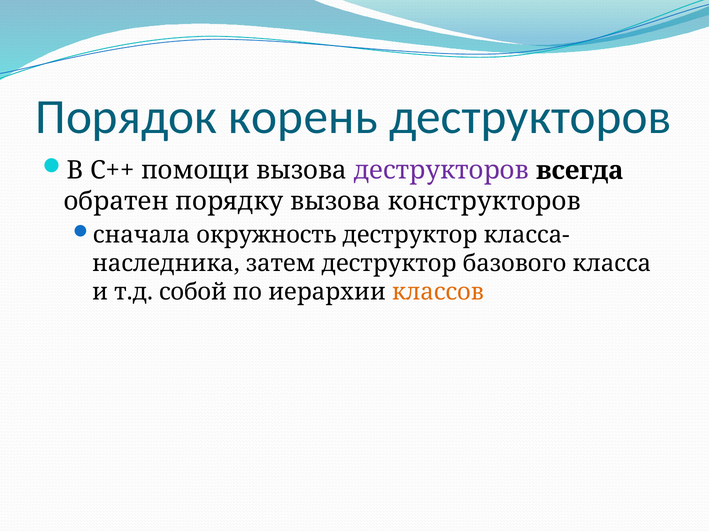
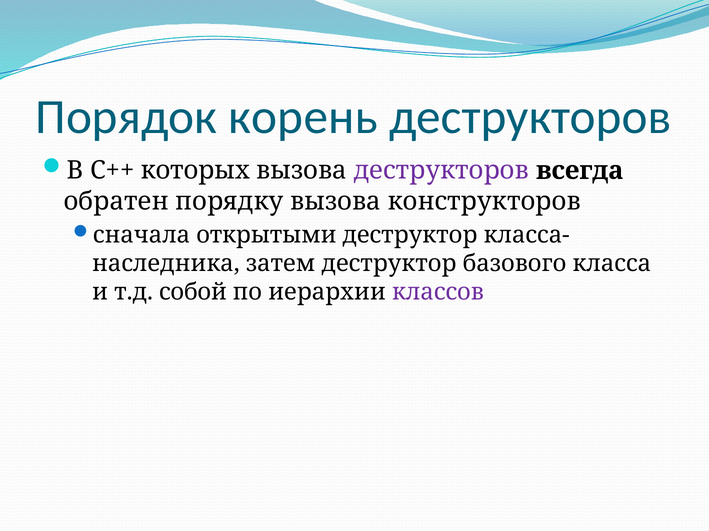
помощи: помощи -> которых
окружность: окружность -> открытыми
классов colour: orange -> purple
